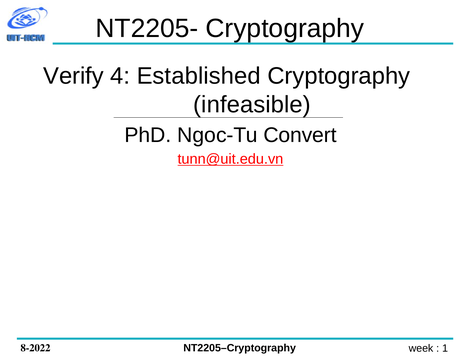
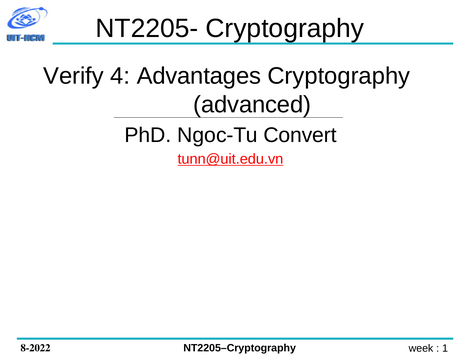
Established: Established -> Advantages
infeasible: infeasible -> advanced
